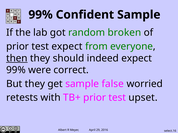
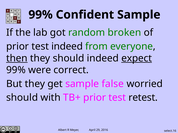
test expect: expect -> indeed
expect at (137, 58) underline: none -> present
retests at (22, 98): retests -> should
upset: upset -> retest
